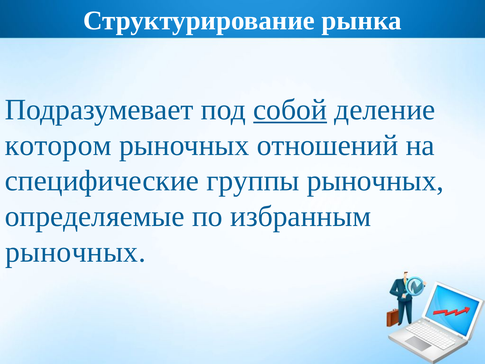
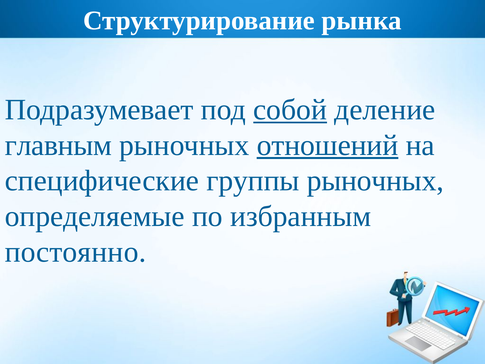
котором: котором -> главным
отношений underline: none -> present
рыночных at (75, 252): рыночных -> постоянно
